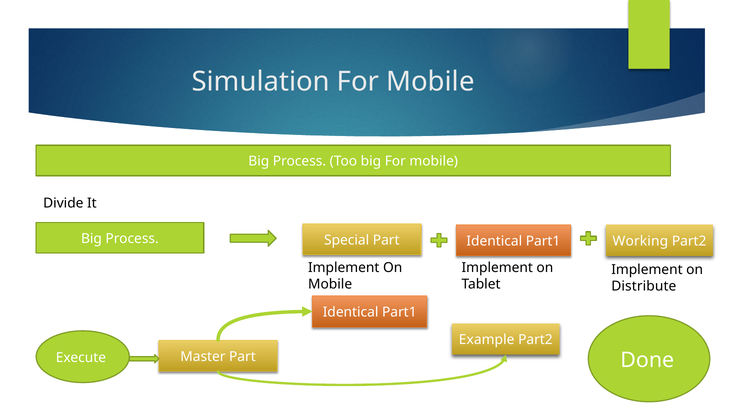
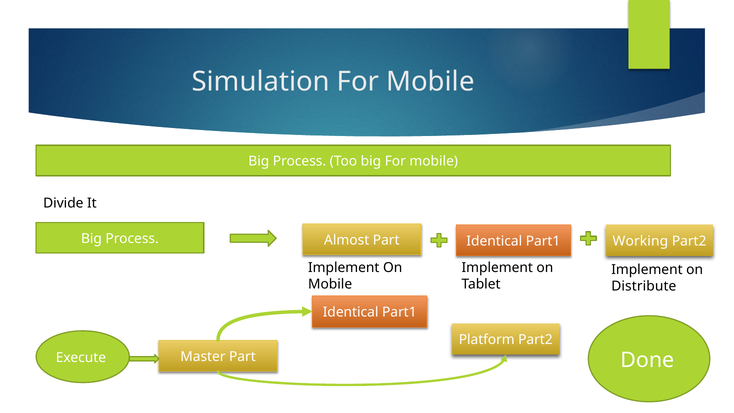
Special: Special -> Almost
Example: Example -> Platform
